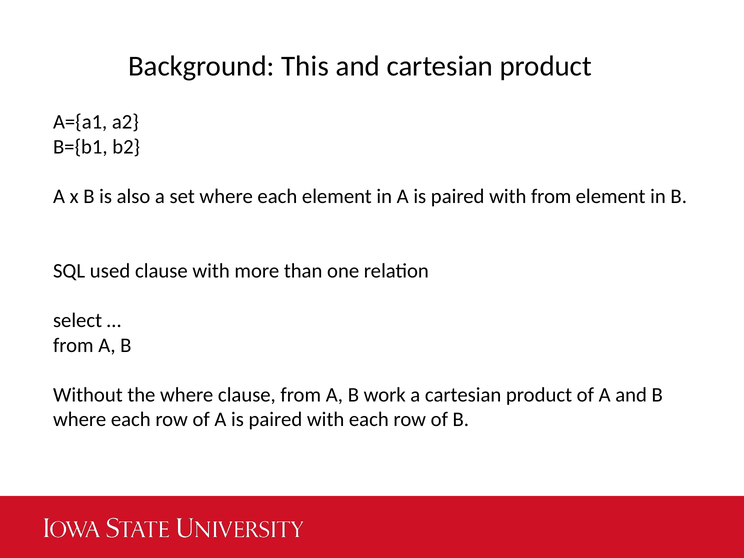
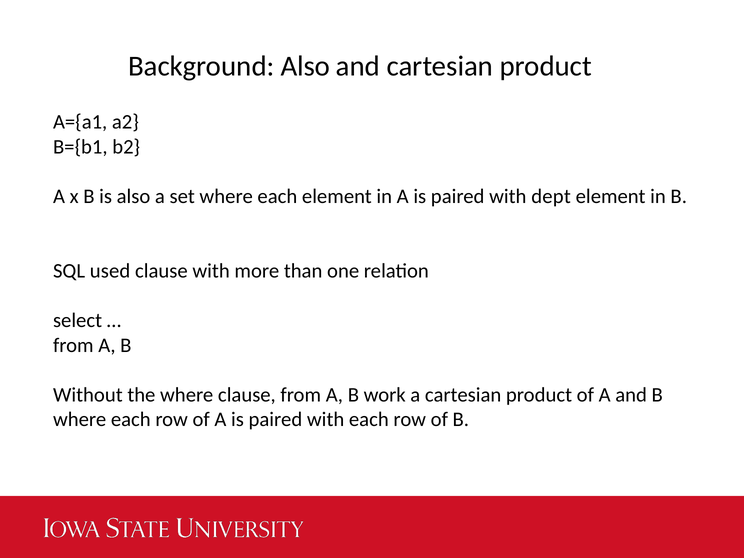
Background This: This -> Also
with from: from -> dept
